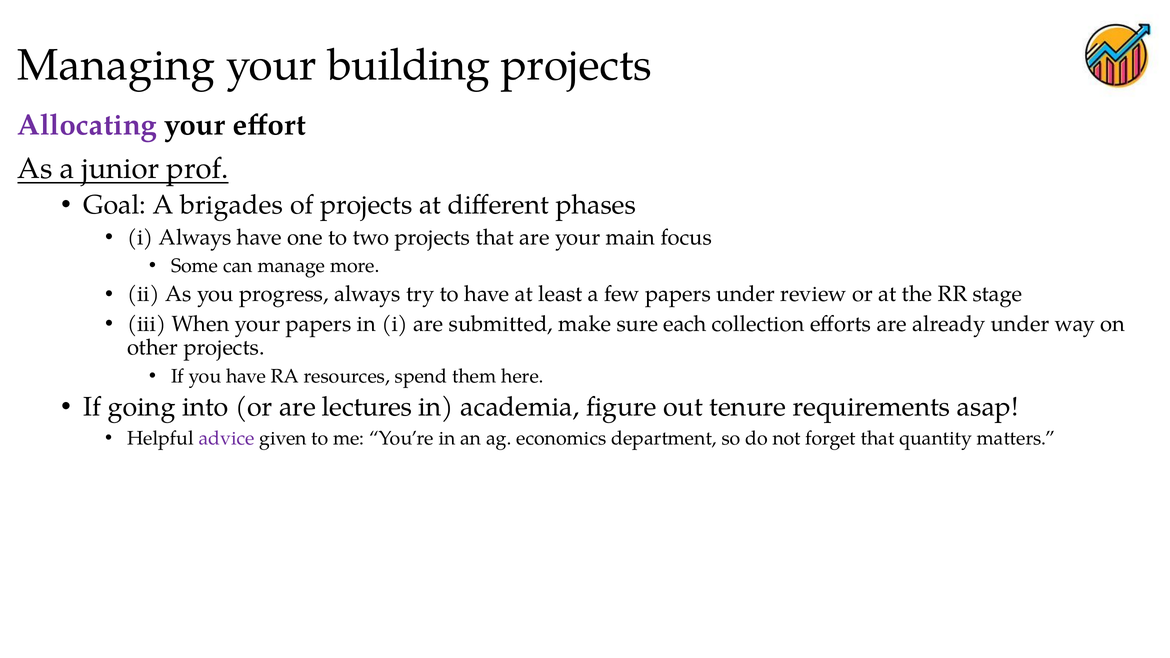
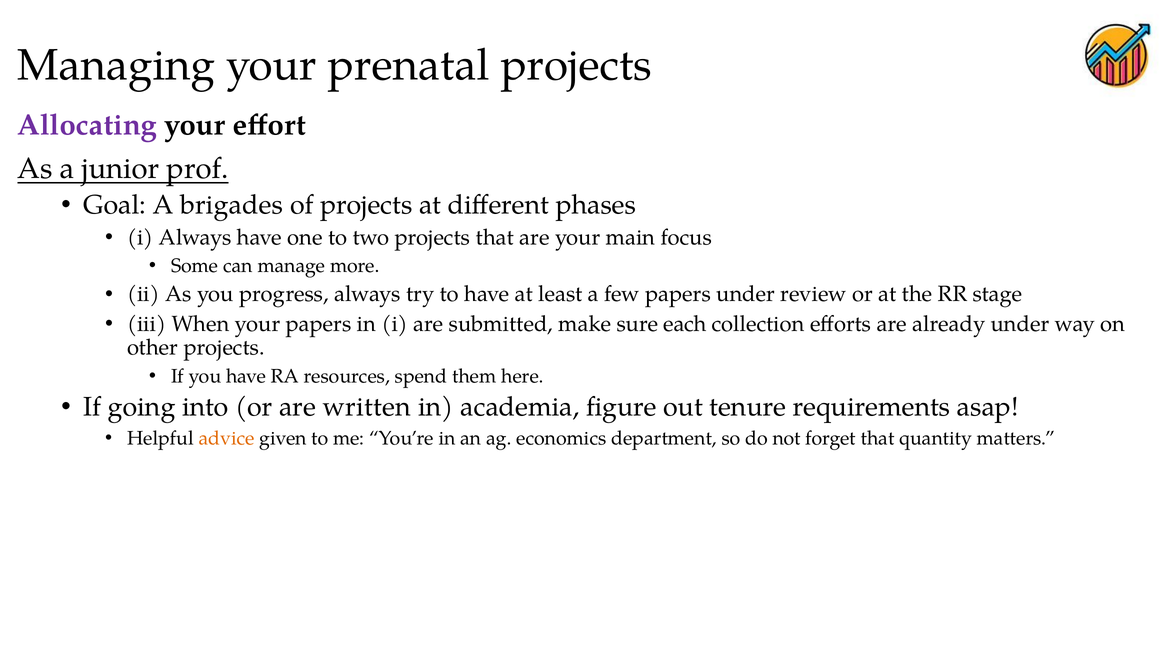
building: building -> prenatal
lectures: lectures -> written
advice colour: purple -> orange
